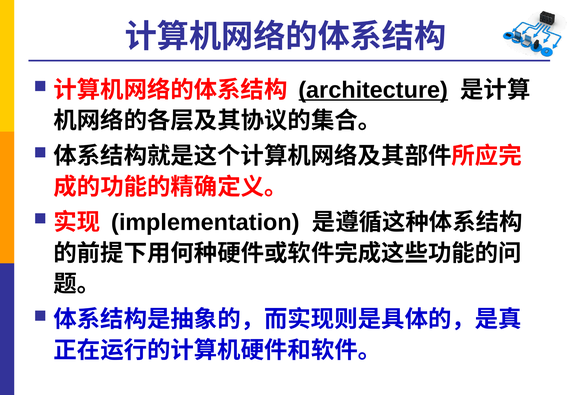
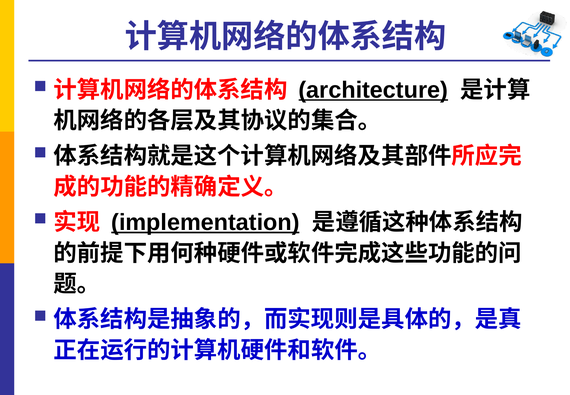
implementation underline: none -> present
